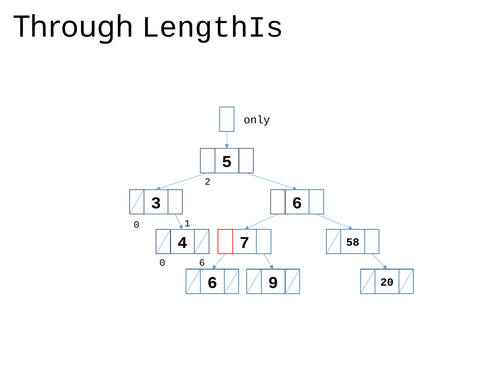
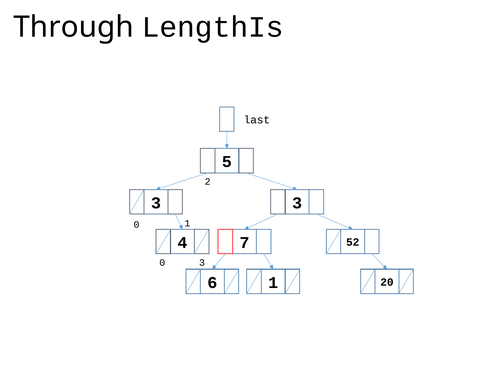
only: only -> last
3 6: 6 -> 3
58: 58 -> 52
0 6: 6 -> 3
6 9: 9 -> 1
